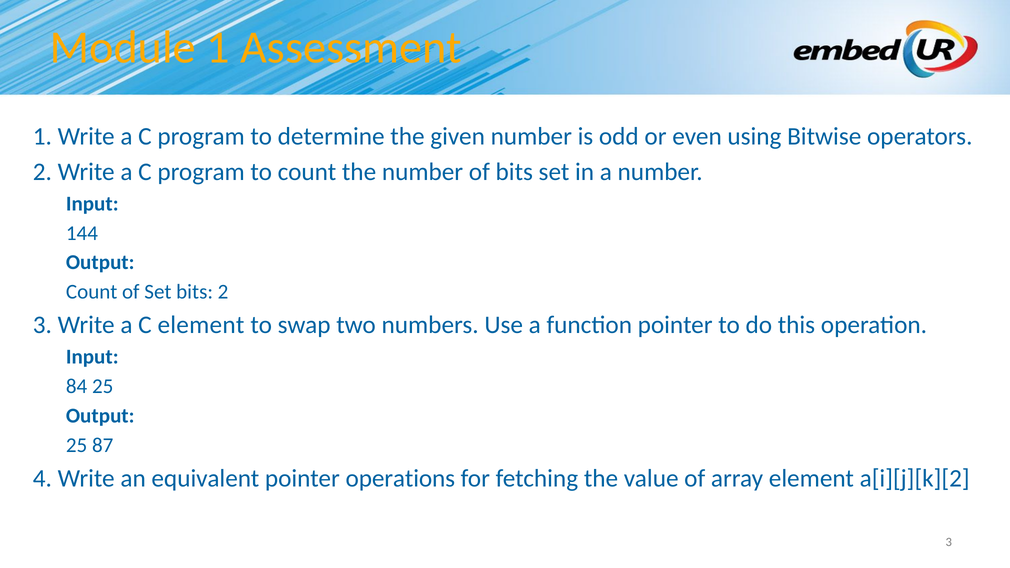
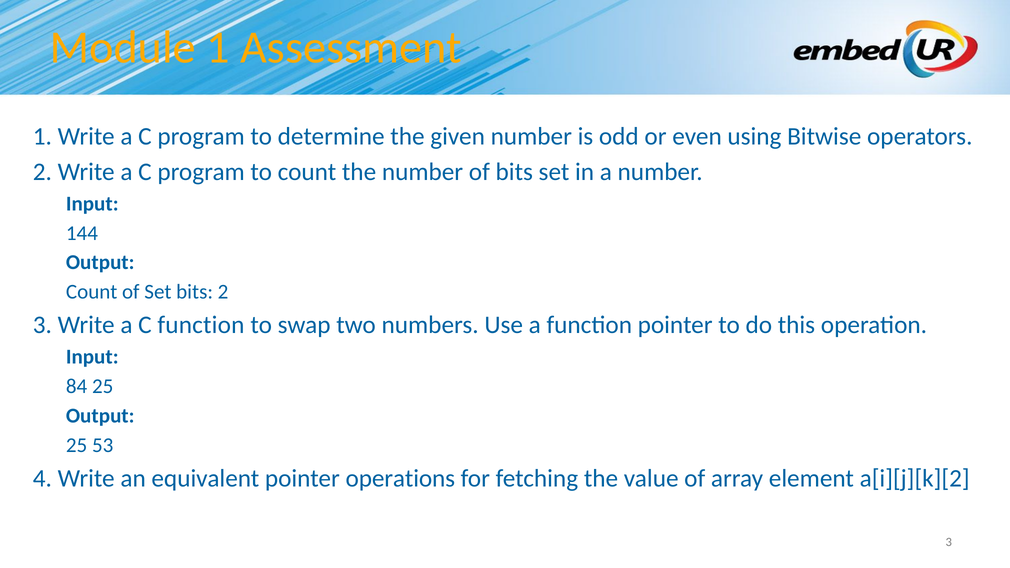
C element: element -> function
87: 87 -> 53
